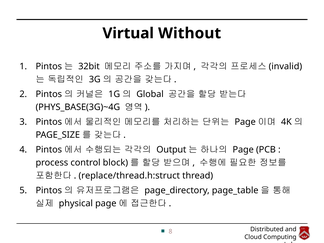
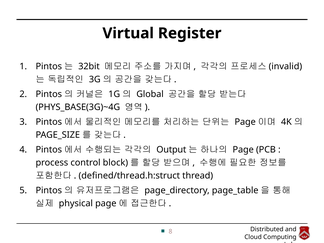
Without: Without -> Register
replace/thread.h:struct: replace/thread.h:struct -> defined/thread.h:struct
